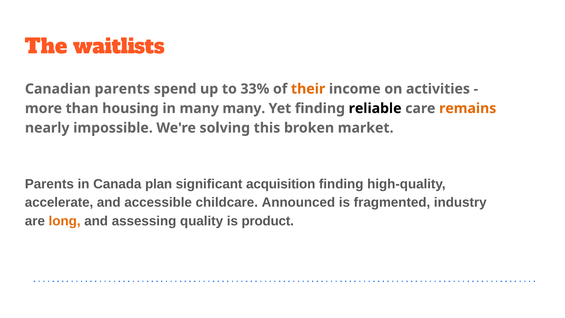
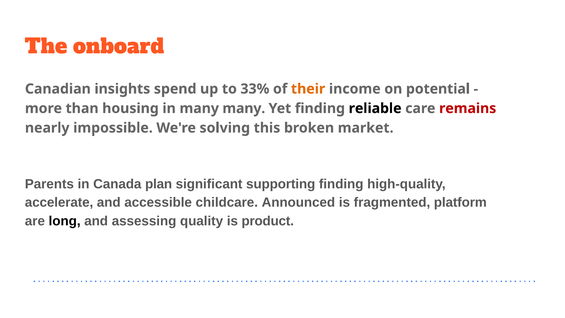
waitlists: waitlists -> onboard
Canadian parents: parents -> insights
activities: activities -> potential
remains colour: orange -> red
acquisition: acquisition -> supporting
industry: industry -> platform
long colour: orange -> black
